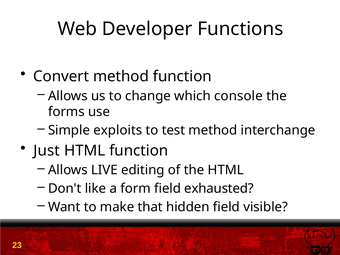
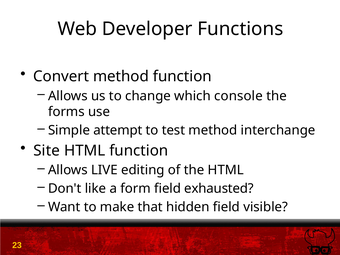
exploits: exploits -> attempt
Just: Just -> Site
